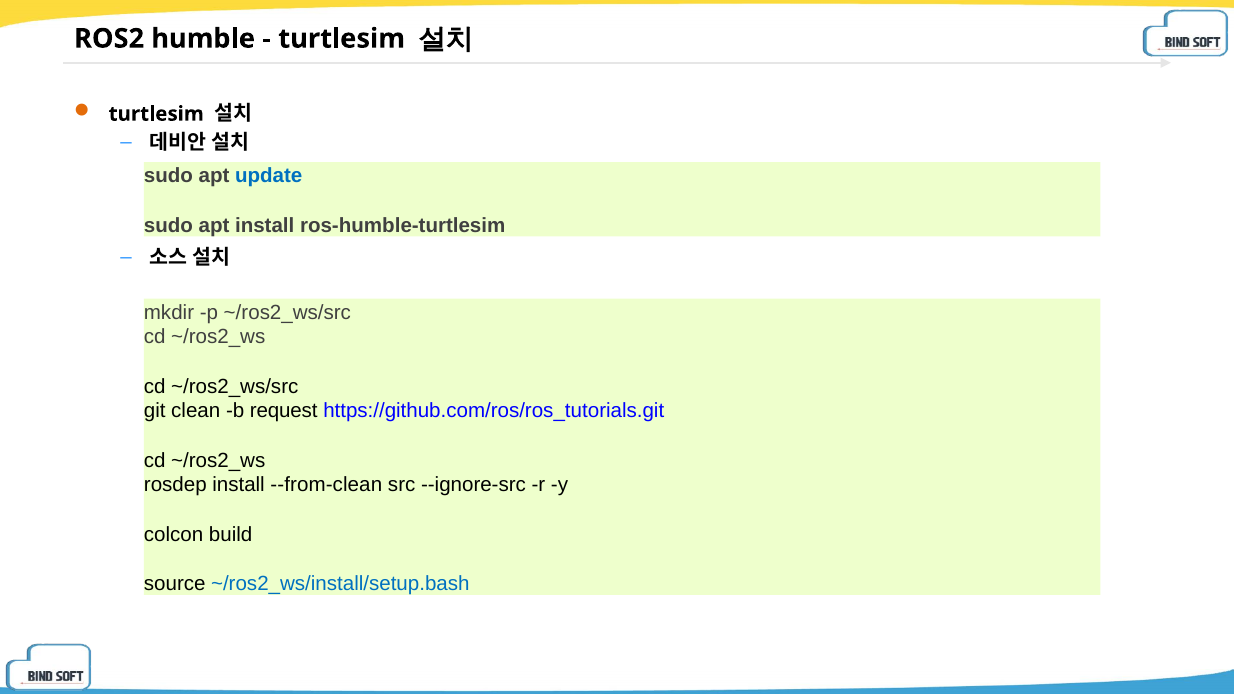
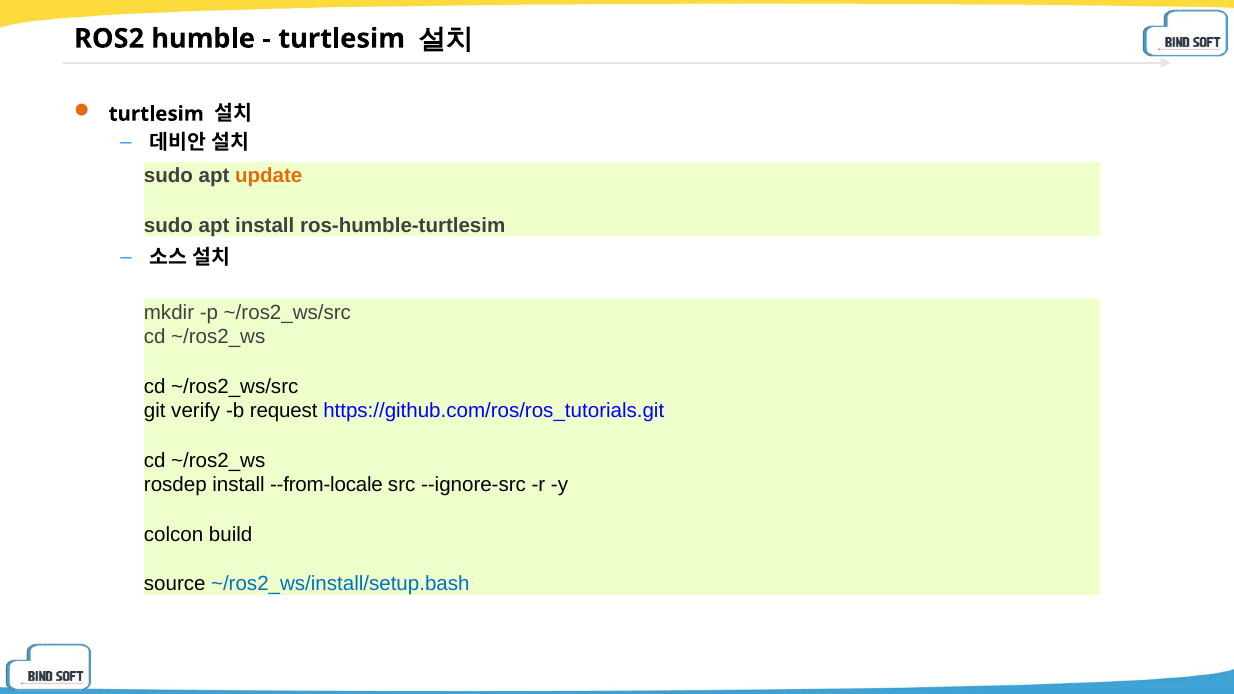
update colour: blue -> orange
clean: clean -> verify
--from-clean: --from-clean -> --from-locale
